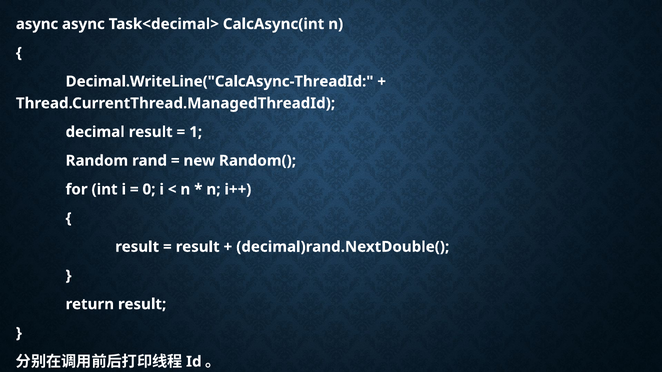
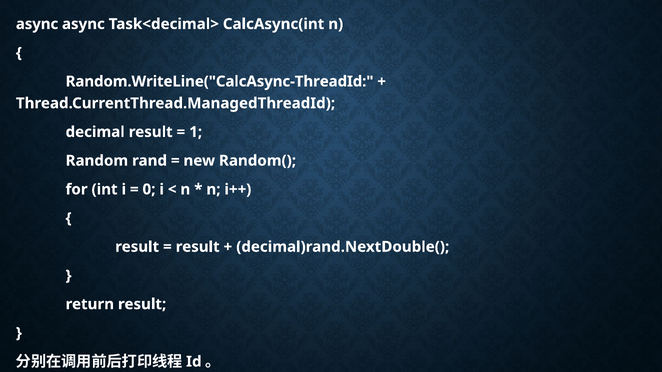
Decimal.WriteLine("CalcAsync-ThreadId: Decimal.WriteLine("CalcAsync-ThreadId -> Random.WriteLine("CalcAsync-ThreadId
